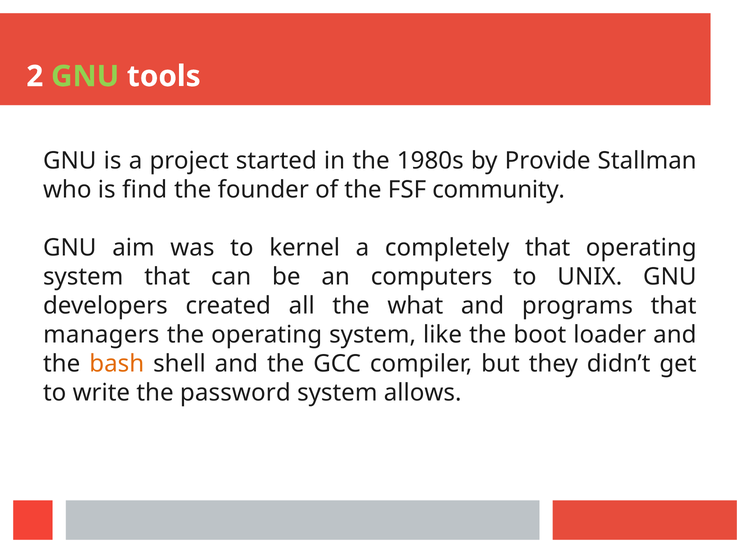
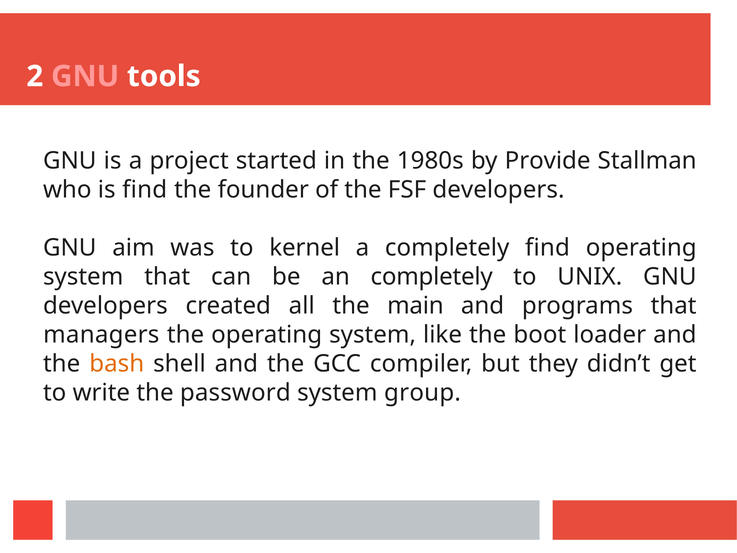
GNU at (85, 76) colour: light green -> pink
FSF community: community -> developers
completely that: that -> find
an computers: computers -> completely
what: what -> main
allows: allows -> group
